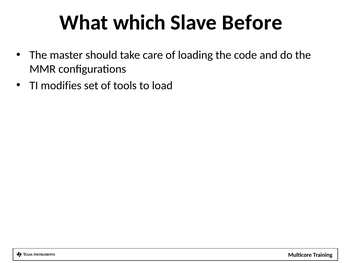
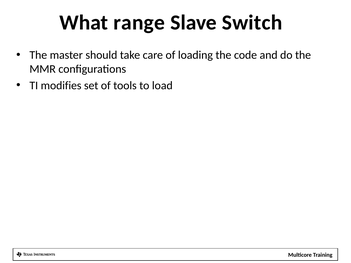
which: which -> range
Before: Before -> Switch
